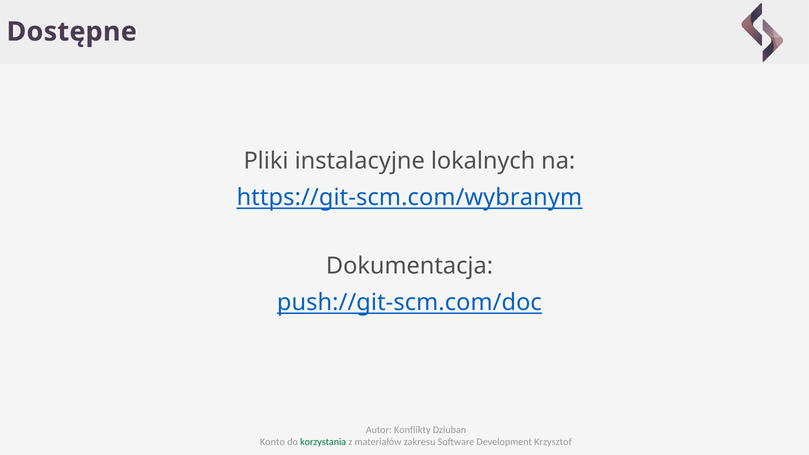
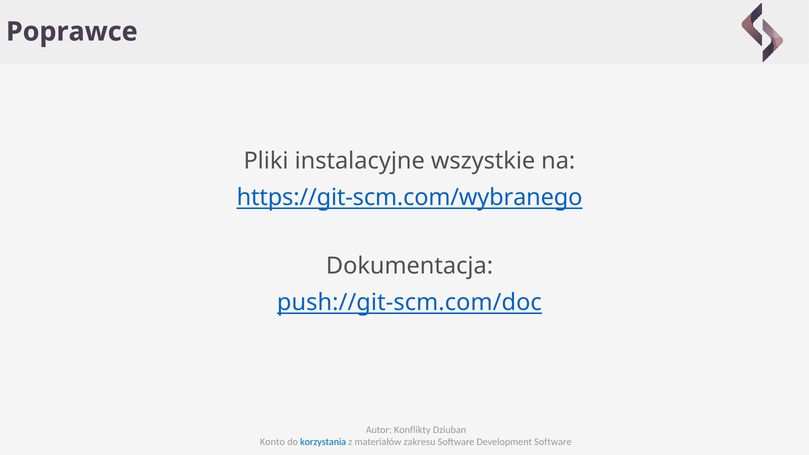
Dostępne: Dostępne -> Poprawce
lokalnych: lokalnych -> wszystkie
https://git-scm.com/wybranym: https://git-scm.com/wybranym -> https://git-scm.com/wybranego
korzystania colour: green -> blue
Development Krzysztof: Krzysztof -> Software
